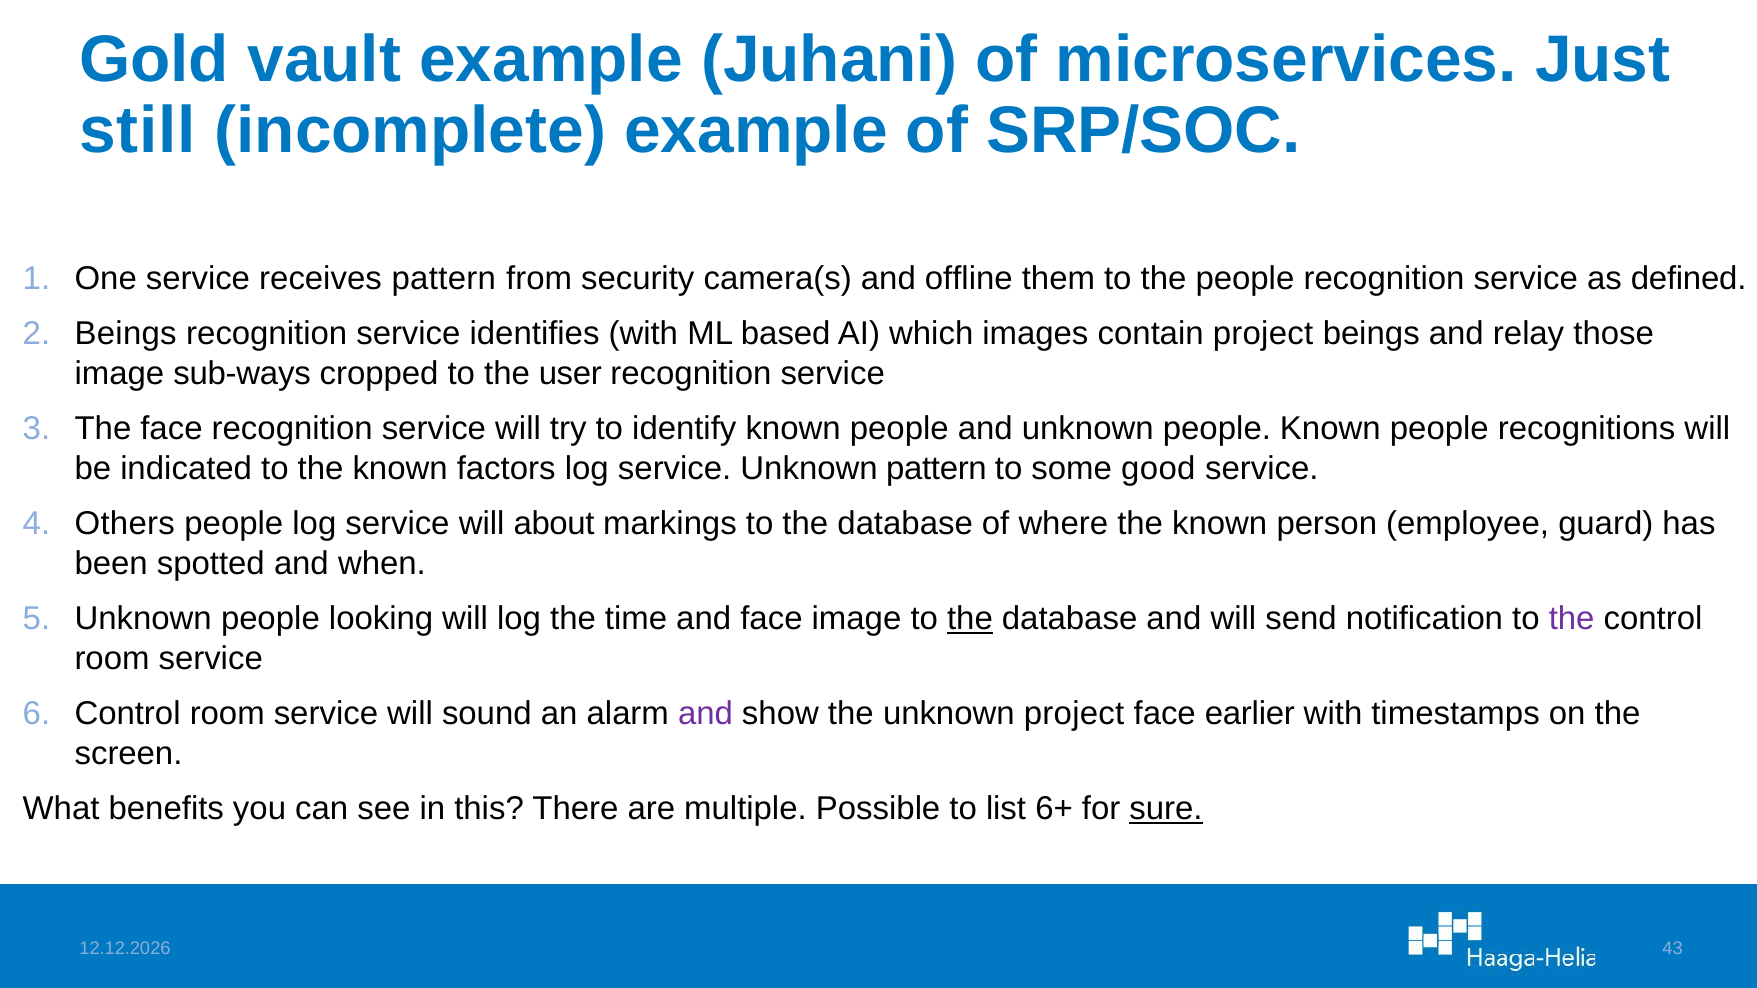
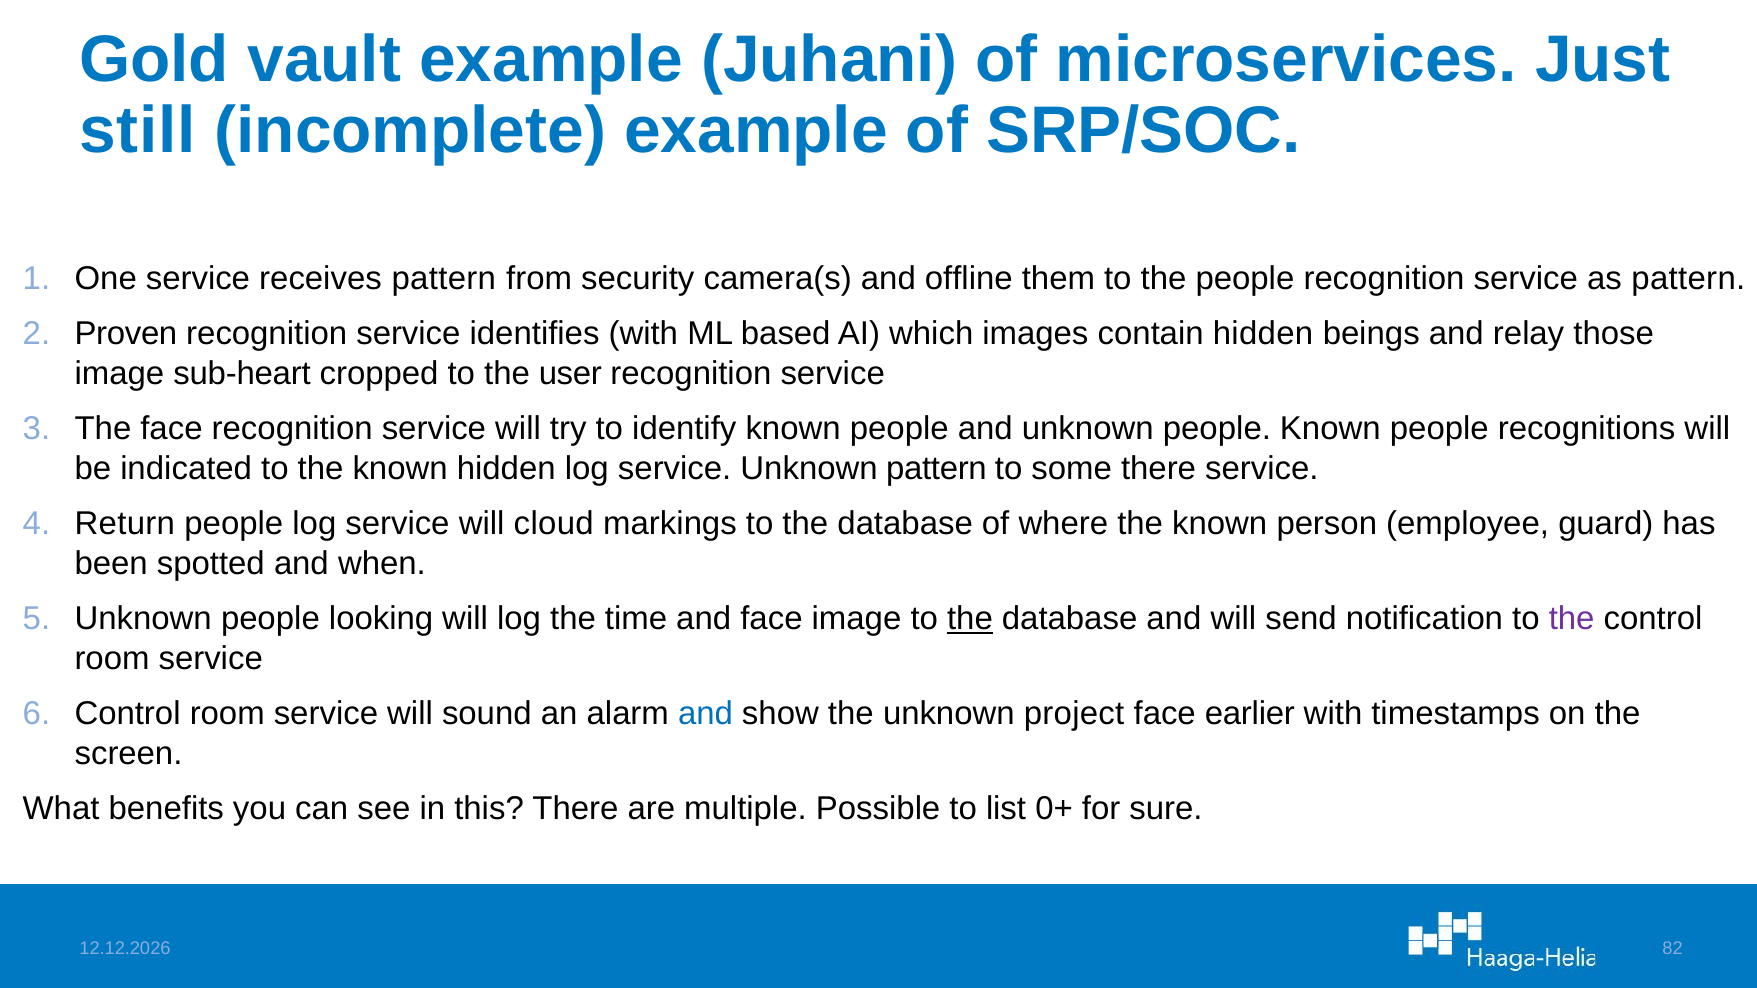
as defined: defined -> pattern
Beings at (126, 333): Beings -> Proven
contain project: project -> hidden
sub-ways: sub-ways -> sub-heart
known factors: factors -> hidden
some good: good -> there
Others: Others -> Return
about: about -> cloud
and at (706, 714) colour: purple -> blue
6+: 6+ -> 0+
sure underline: present -> none
43: 43 -> 82
